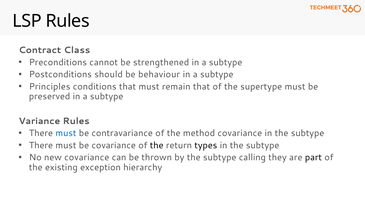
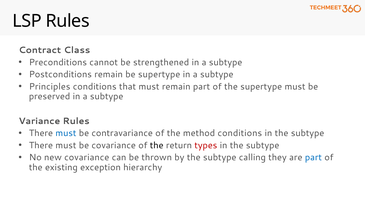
Postconditions should: should -> remain
be behaviour: behaviour -> supertype
remain that: that -> part
method covariance: covariance -> conditions
types colour: black -> red
part at (313, 158) colour: black -> blue
